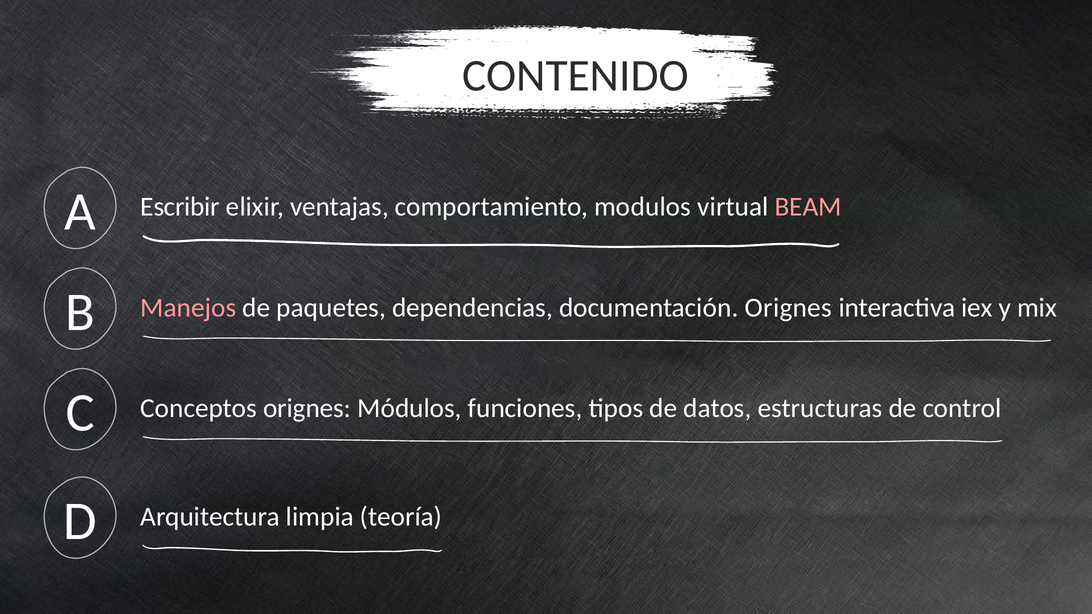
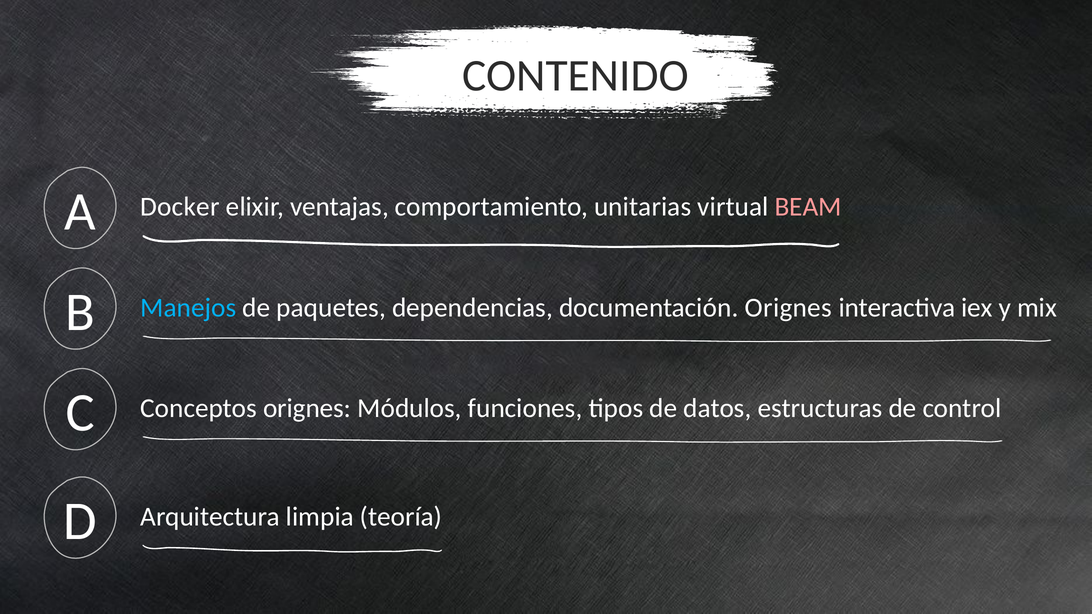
Escribir: Escribir -> Docker
modulos: modulos -> unitarias
Manejos colour: pink -> light blue
